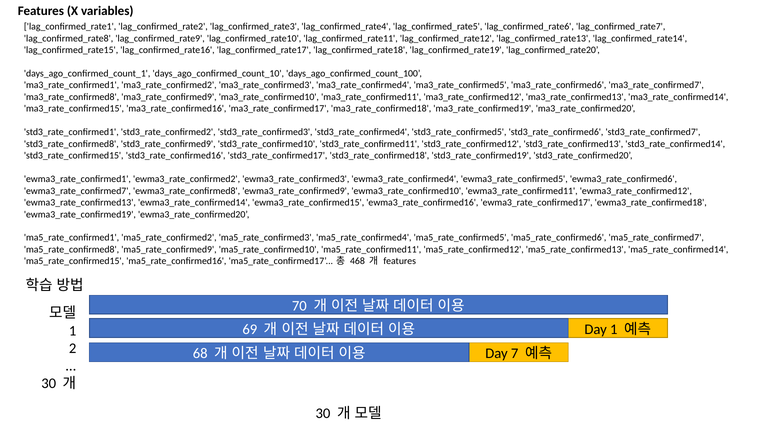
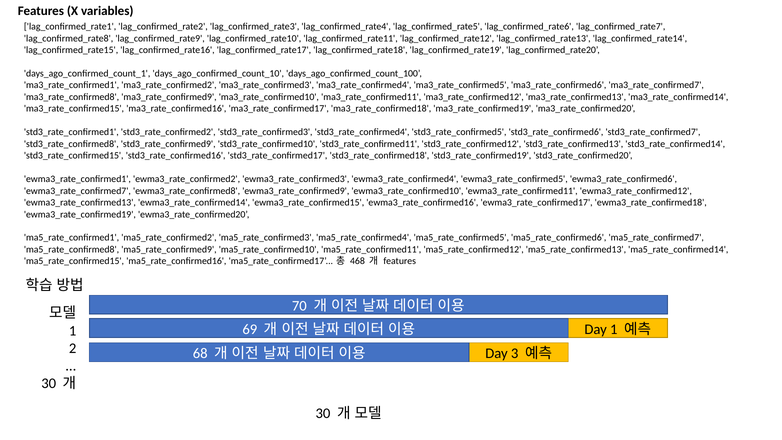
7: 7 -> 3
